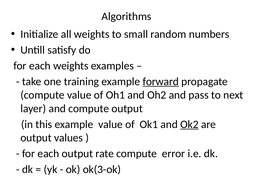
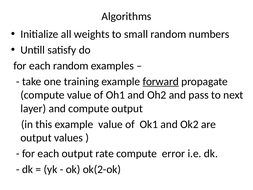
each weights: weights -> random
Ok2 underline: present -> none
ok(3-ok: ok(3-ok -> ok(2-ok
